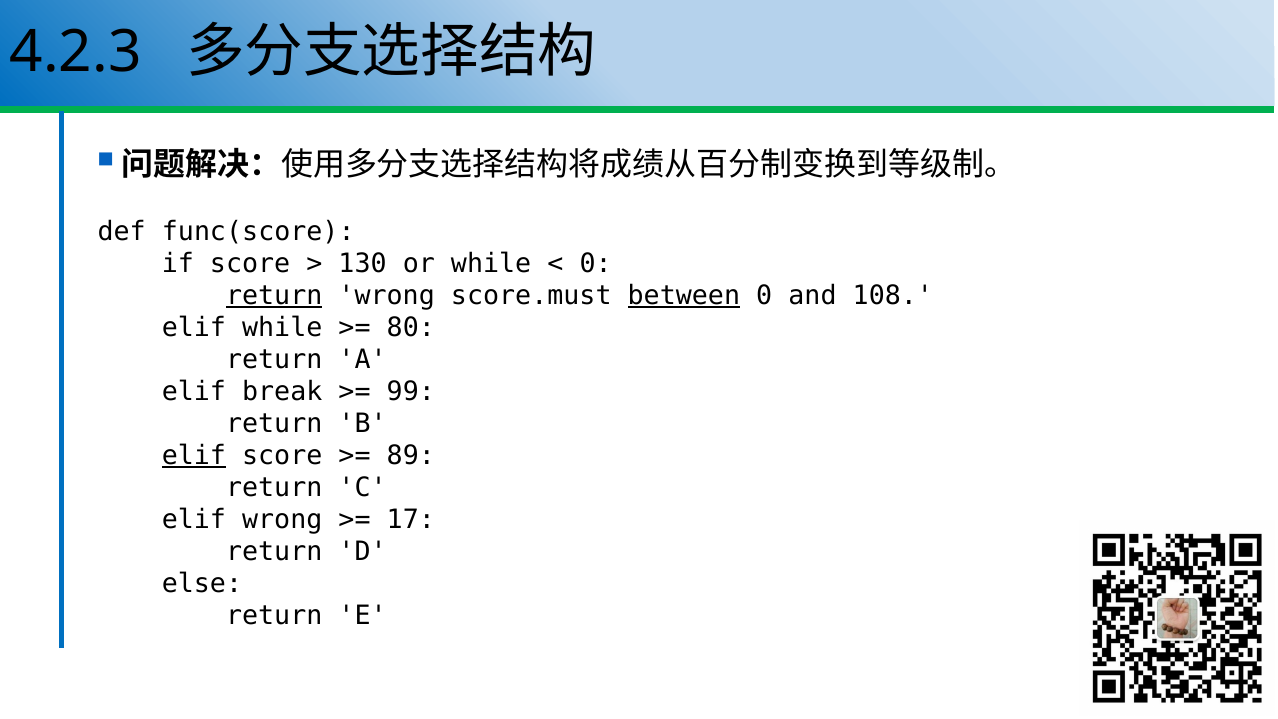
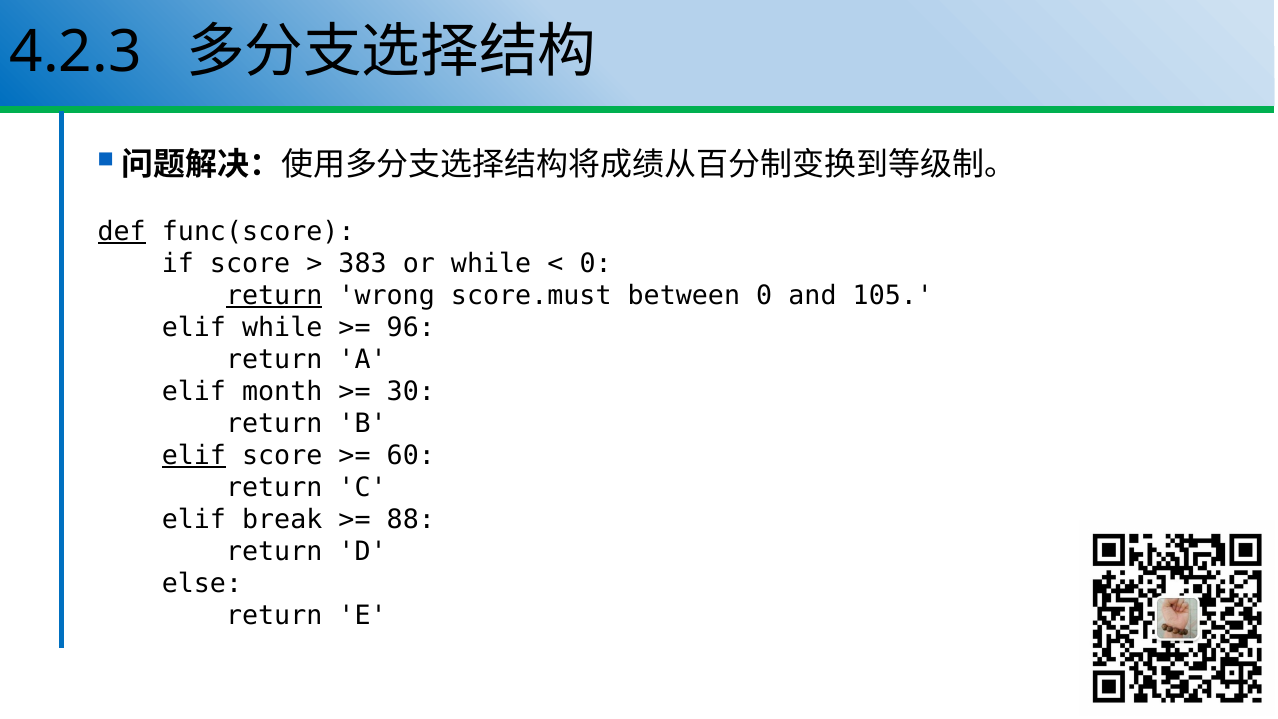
def underline: none -> present
130: 130 -> 383
between underline: present -> none
108: 108 -> 105
80: 80 -> 96
break: break -> month
99: 99 -> 30
89: 89 -> 60
elif wrong: wrong -> break
17: 17 -> 88
